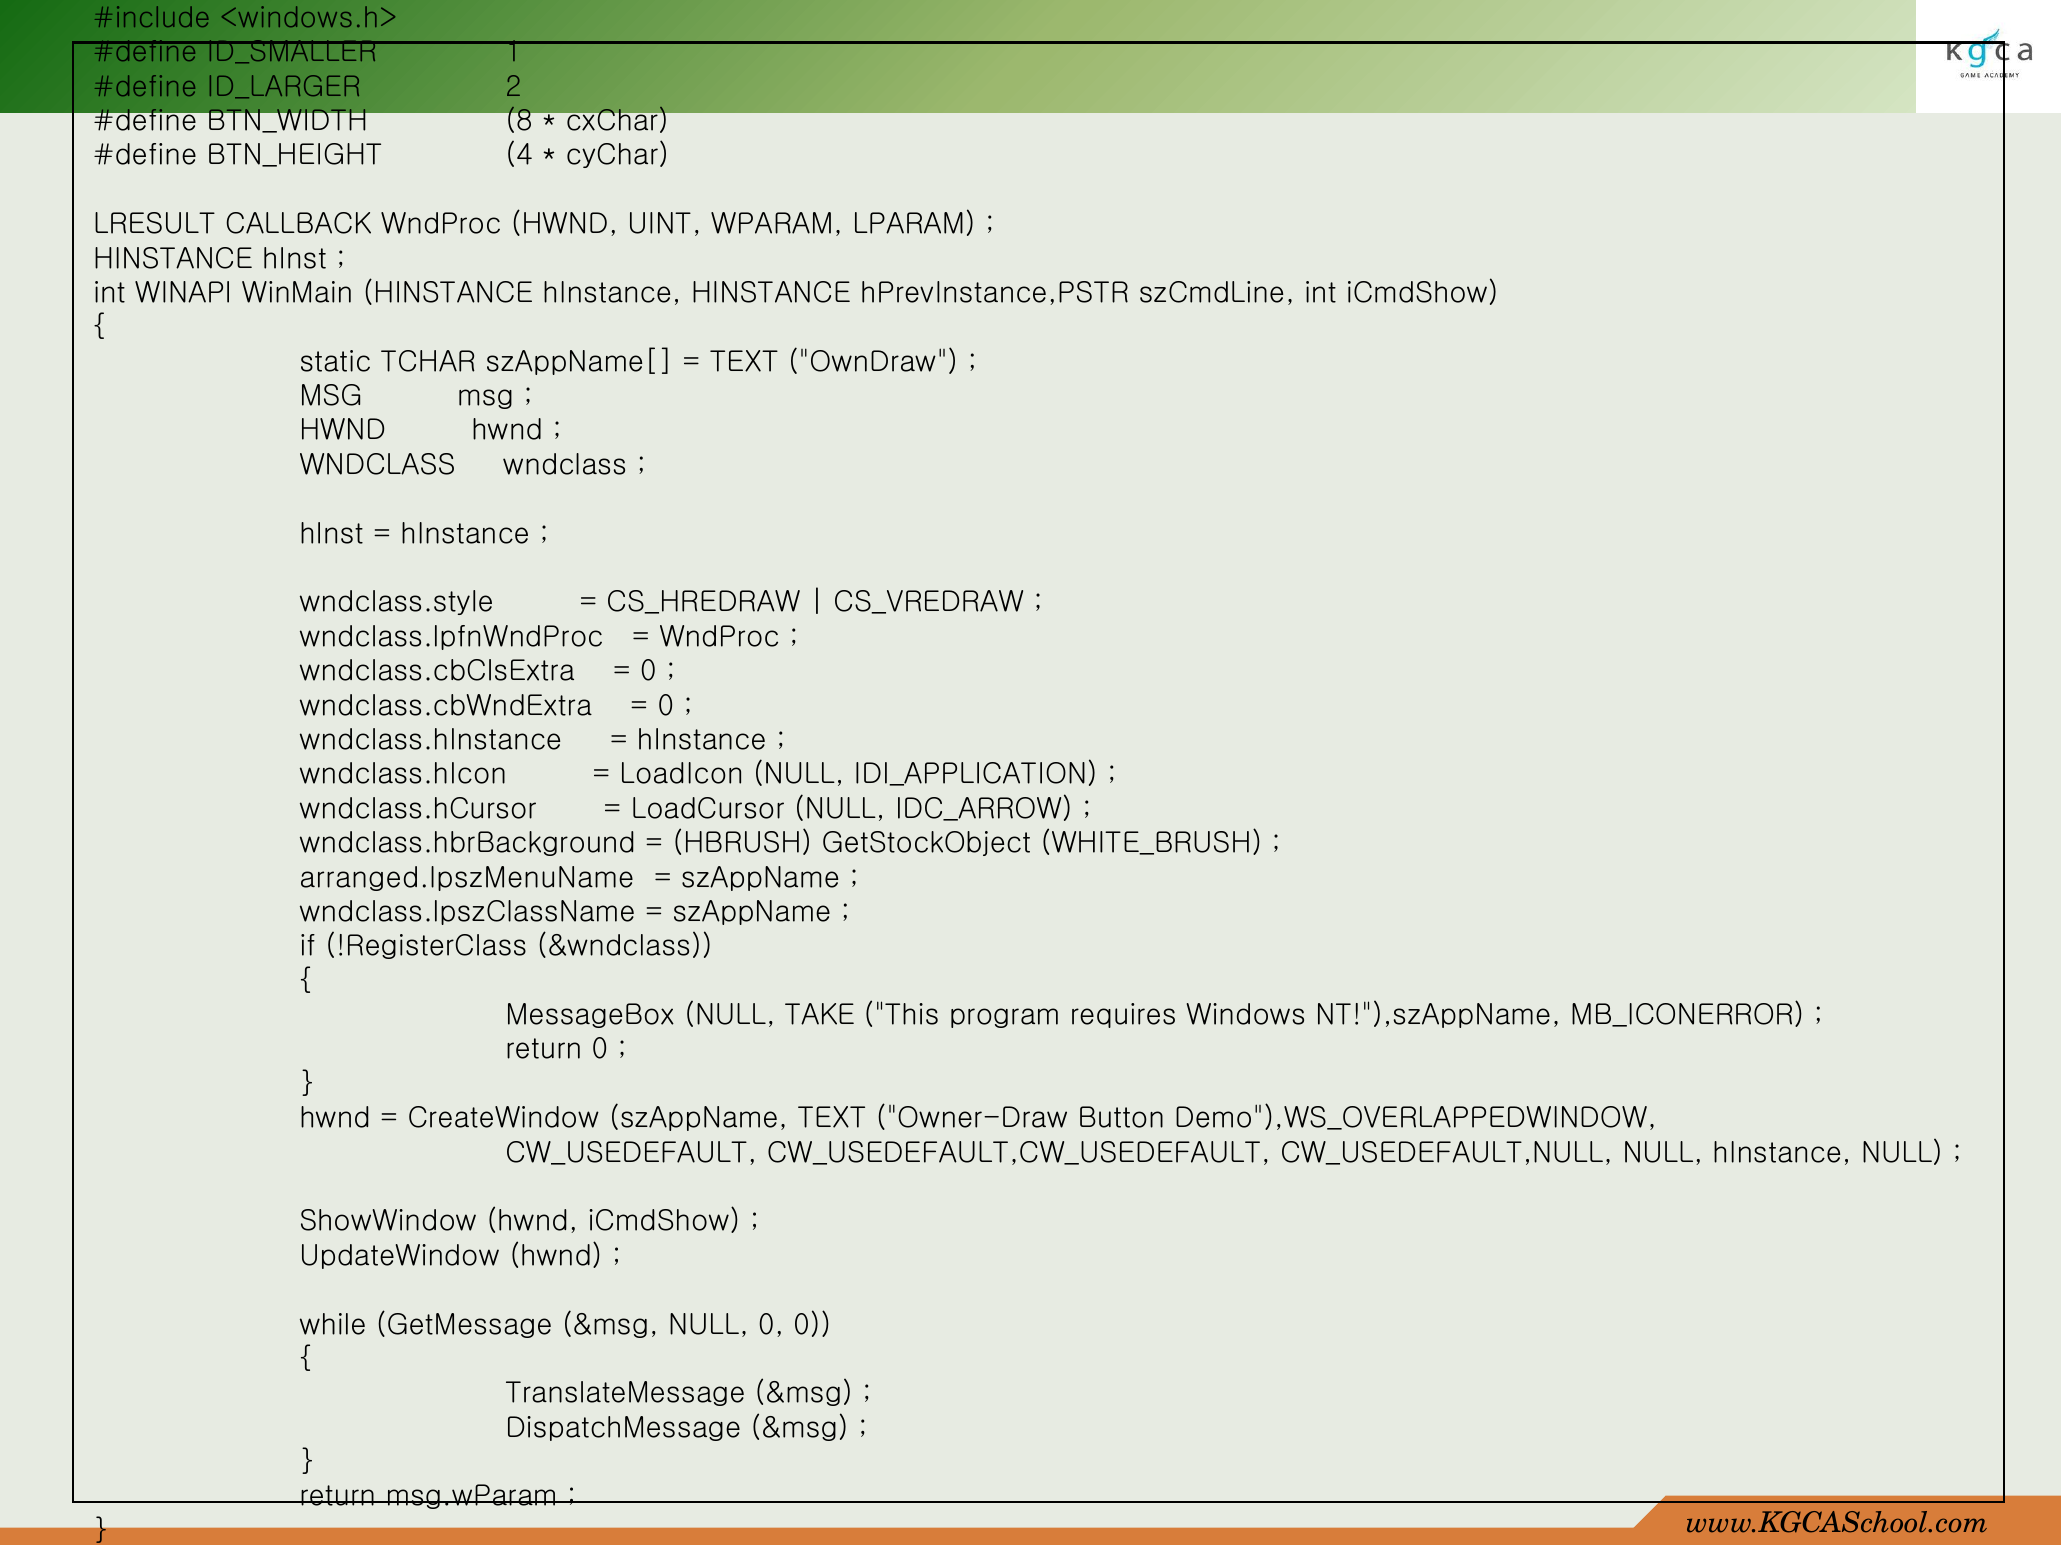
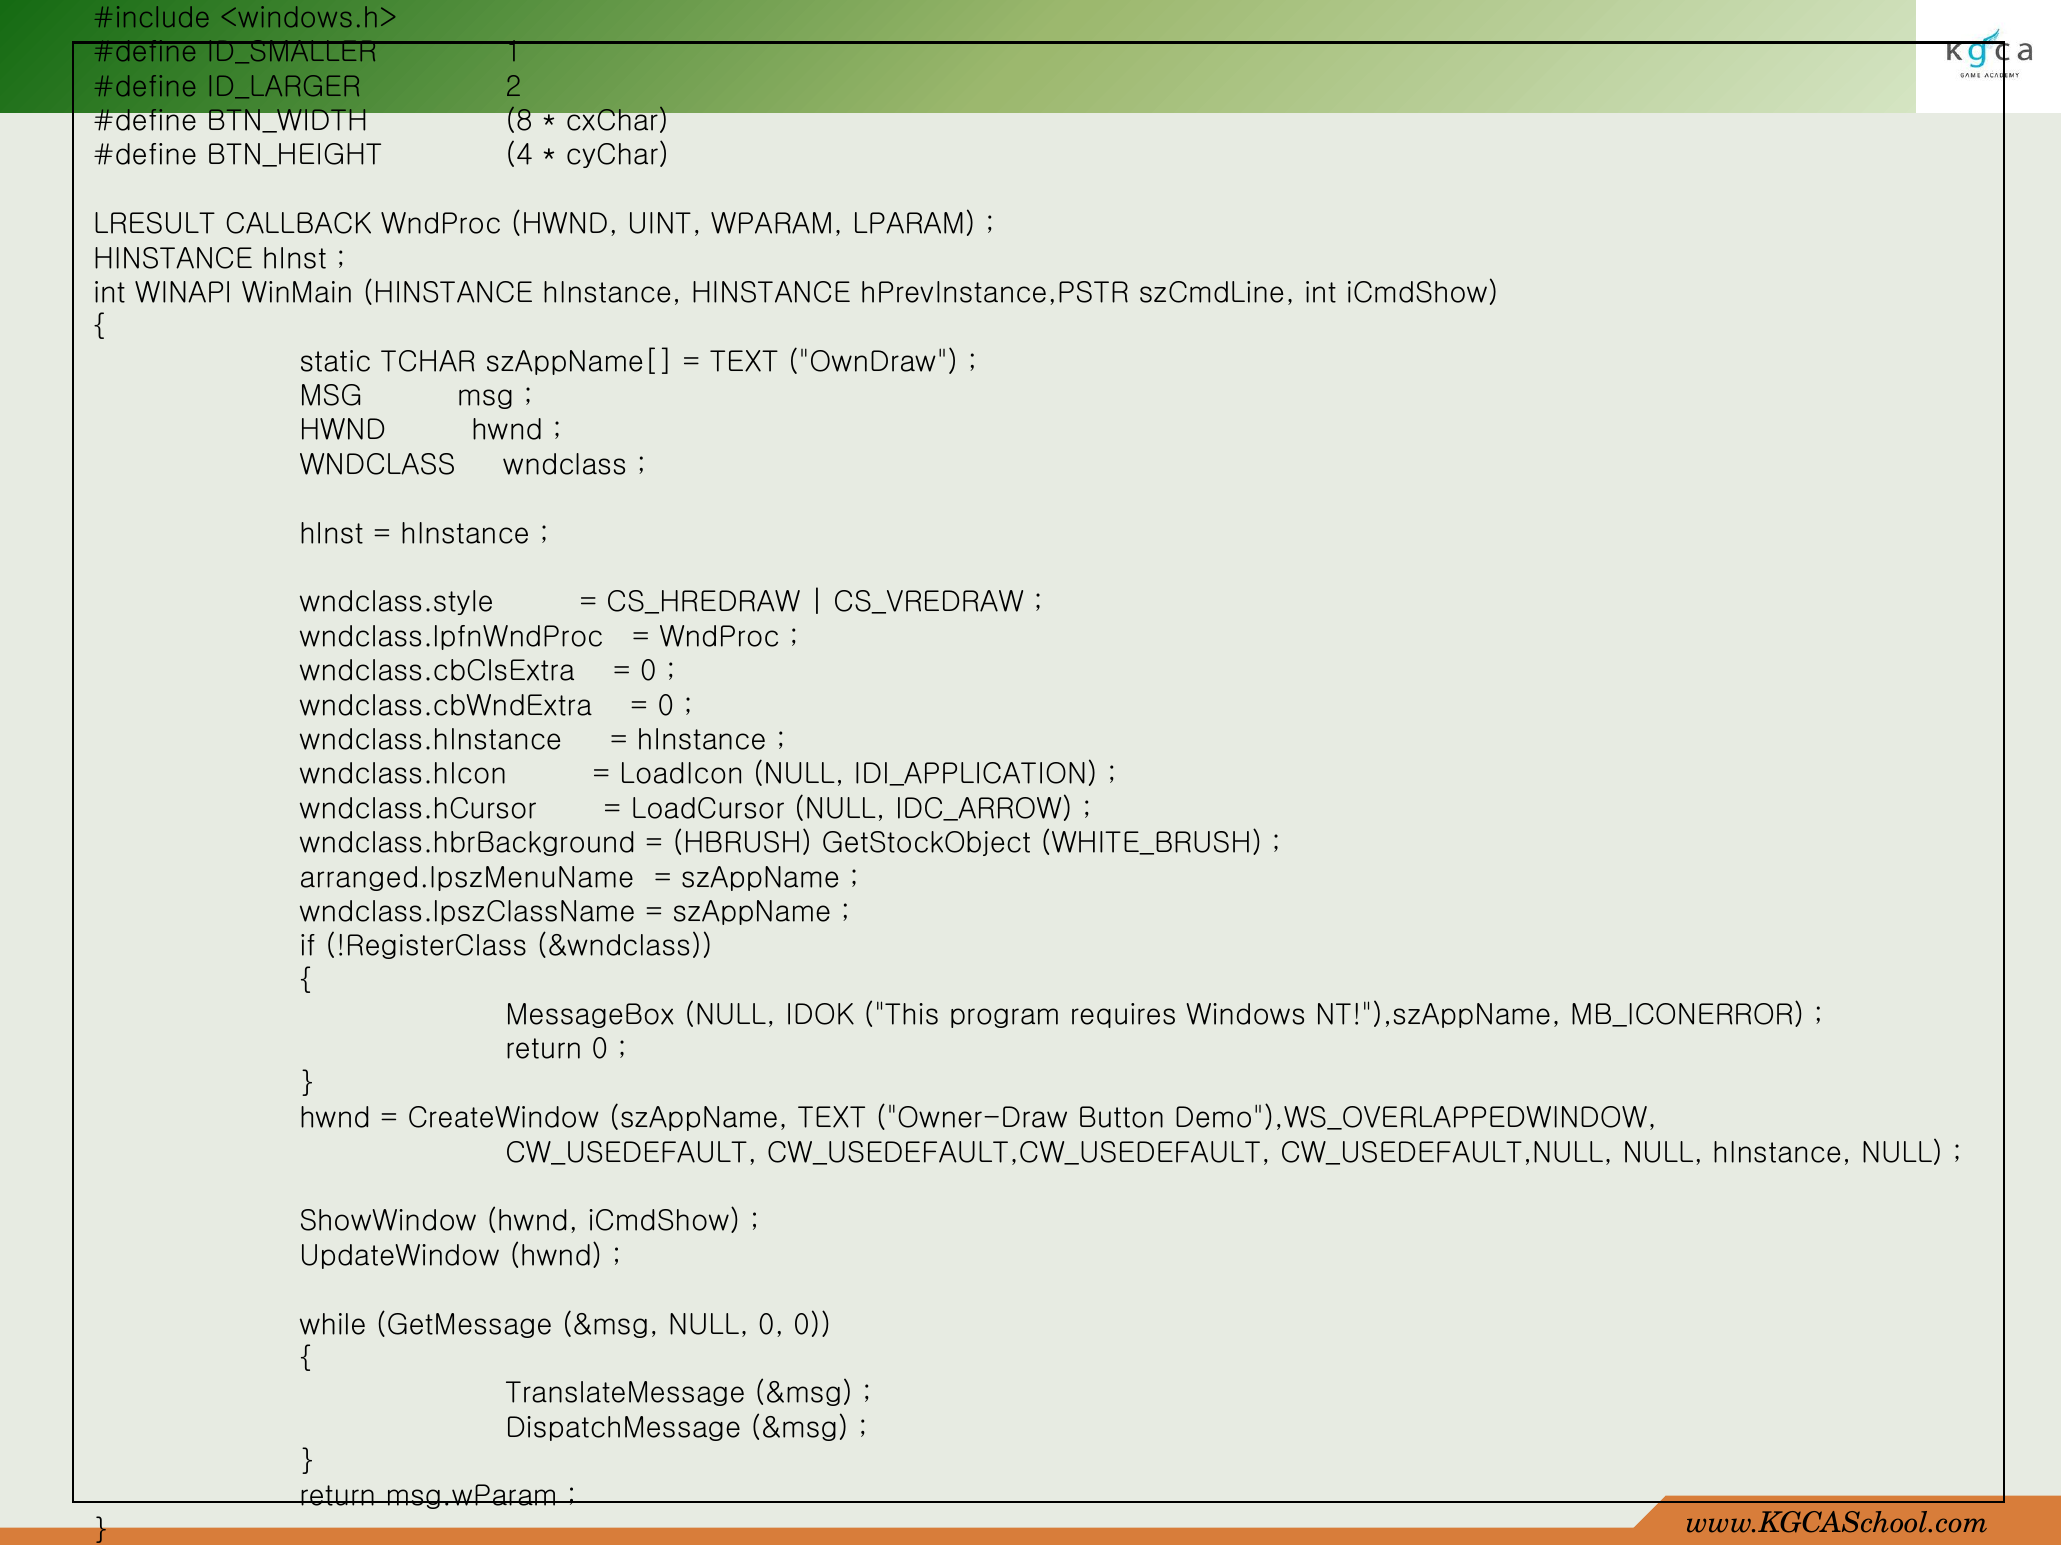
TAKE: TAKE -> IDOK
